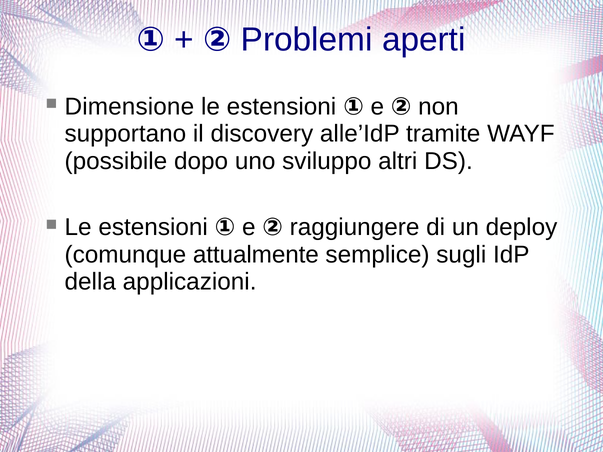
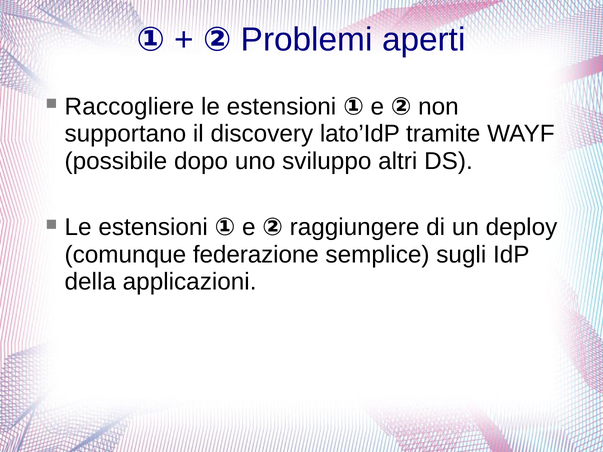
Dimensione: Dimensione -> Raccogliere
alle’IdP: alle’IdP -> lato’IdP
attualmente: attualmente -> federazione
